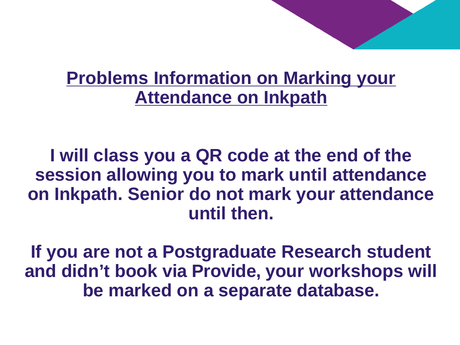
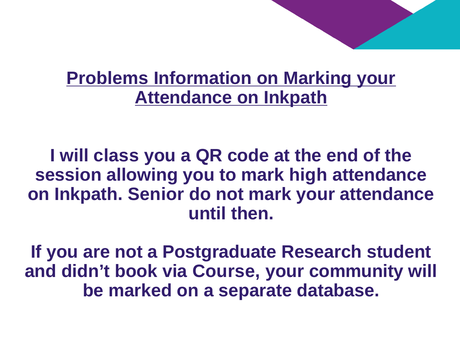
mark until: until -> high
Provide: Provide -> Course
workshops: workshops -> community
